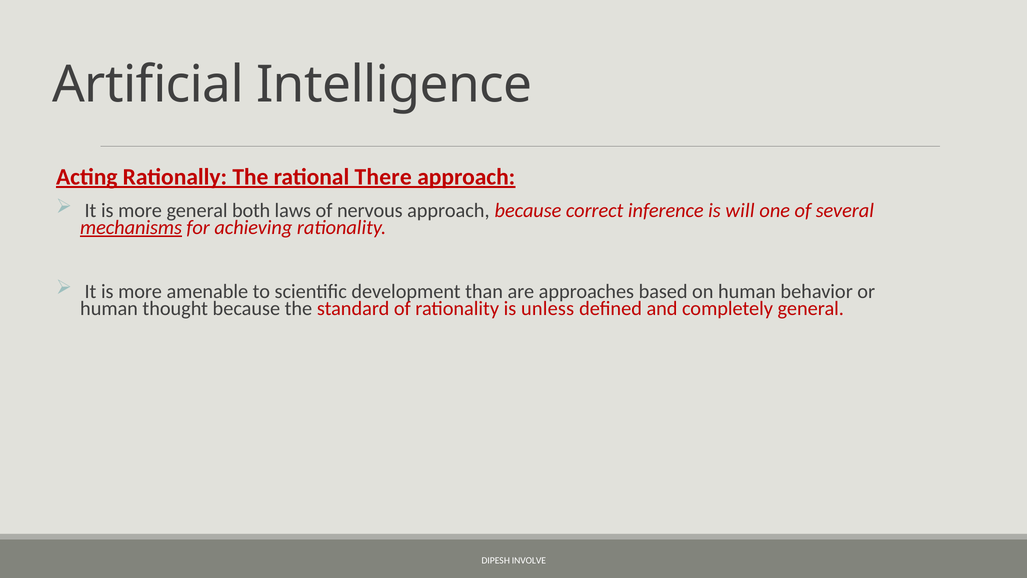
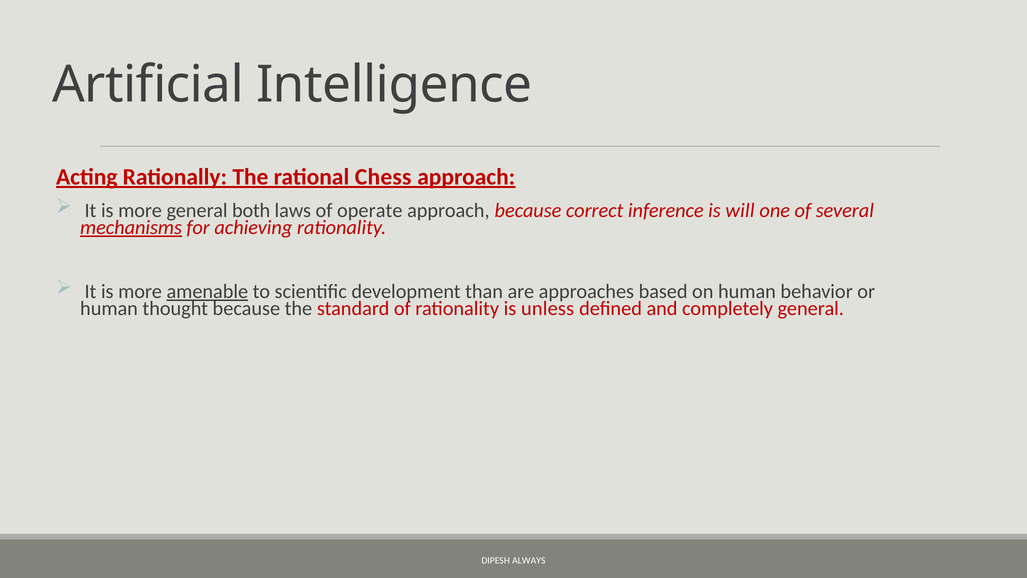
There: There -> Chess
nervous: nervous -> operate
amenable underline: none -> present
INVOLVE: INVOLVE -> ALWAYS
